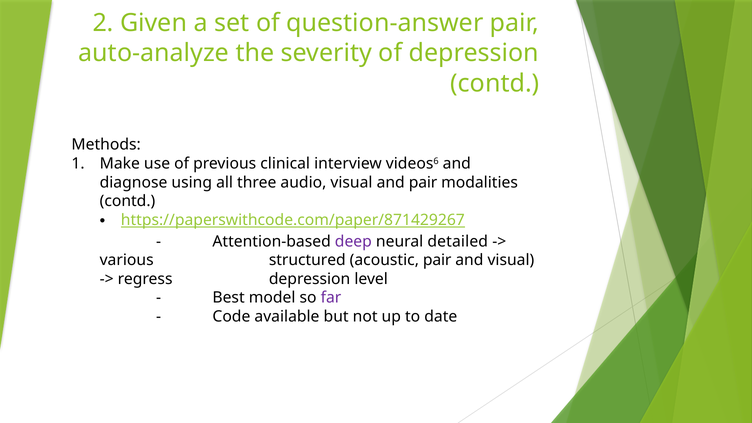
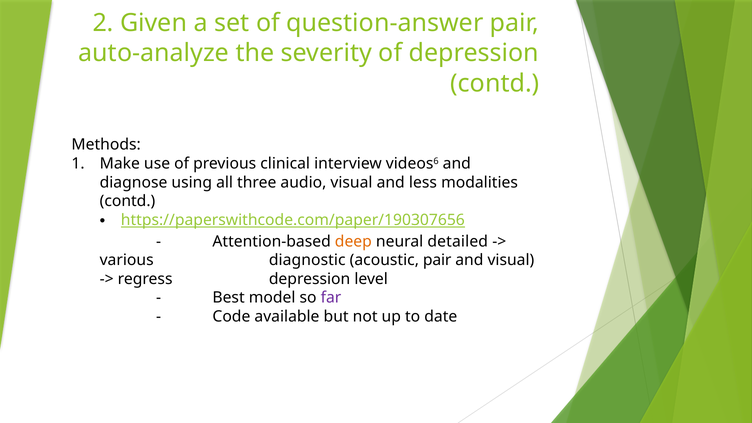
and pair: pair -> less
https://paperswithcode.com/paper/871429267: https://paperswithcode.com/paper/871429267 -> https://paperswithcode.com/paper/190307656
deep colour: purple -> orange
structured: structured -> diagnostic
